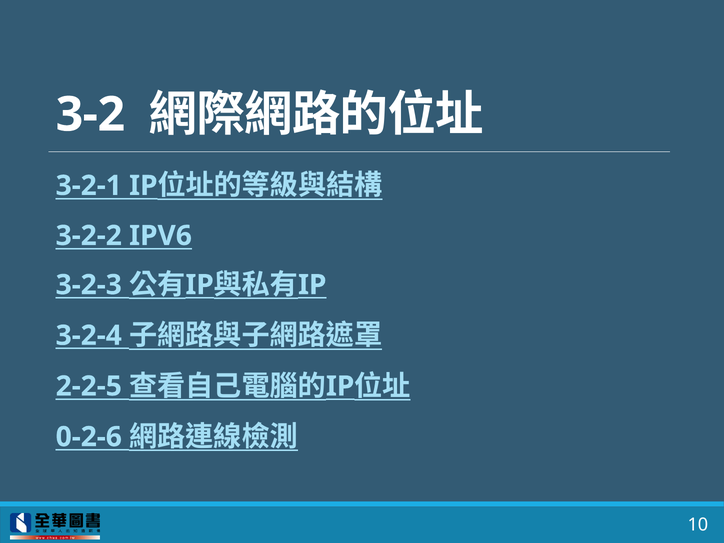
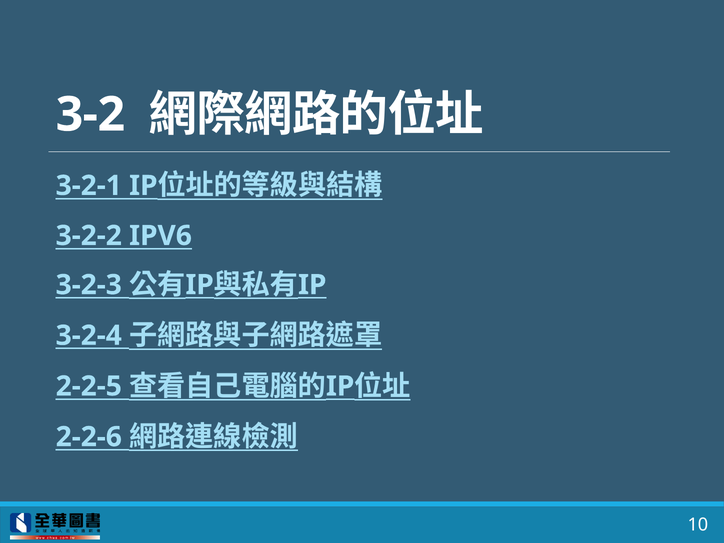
0-2-6: 0-2-6 -> 2-2-6
